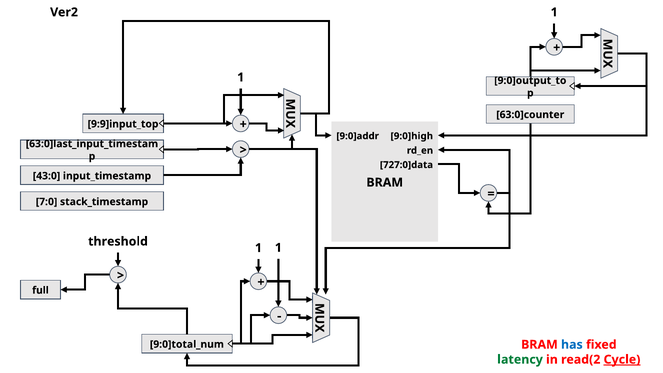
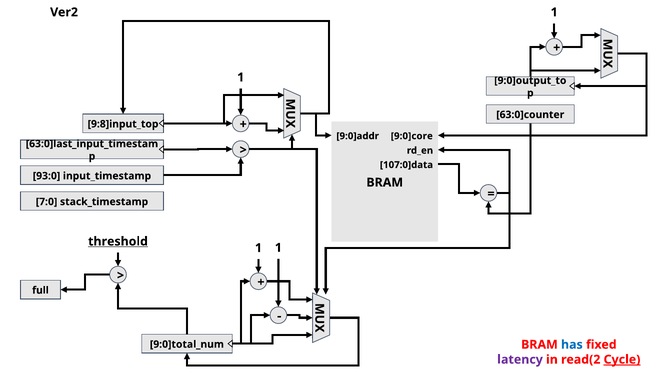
9:9]input_top: 9:9]input_top -> 9:8]input_top
9:0]high: 9:0]high -> 9:0]core
727:0]data: 727:0]data -> 107:0]data
43:0: 43:0 -> 93:0
threshold underline: none -> present
latency colour: green -> purple
